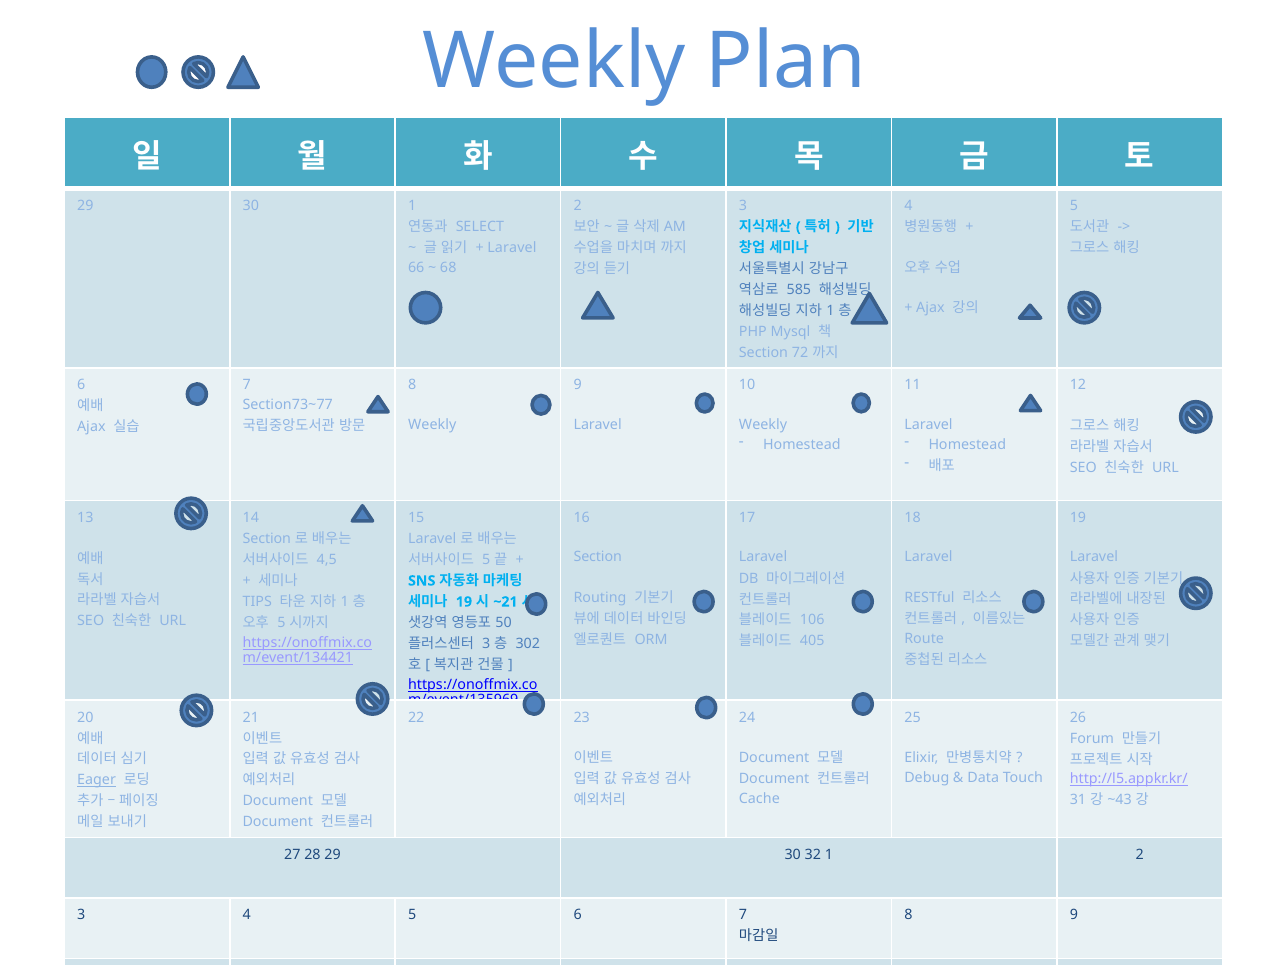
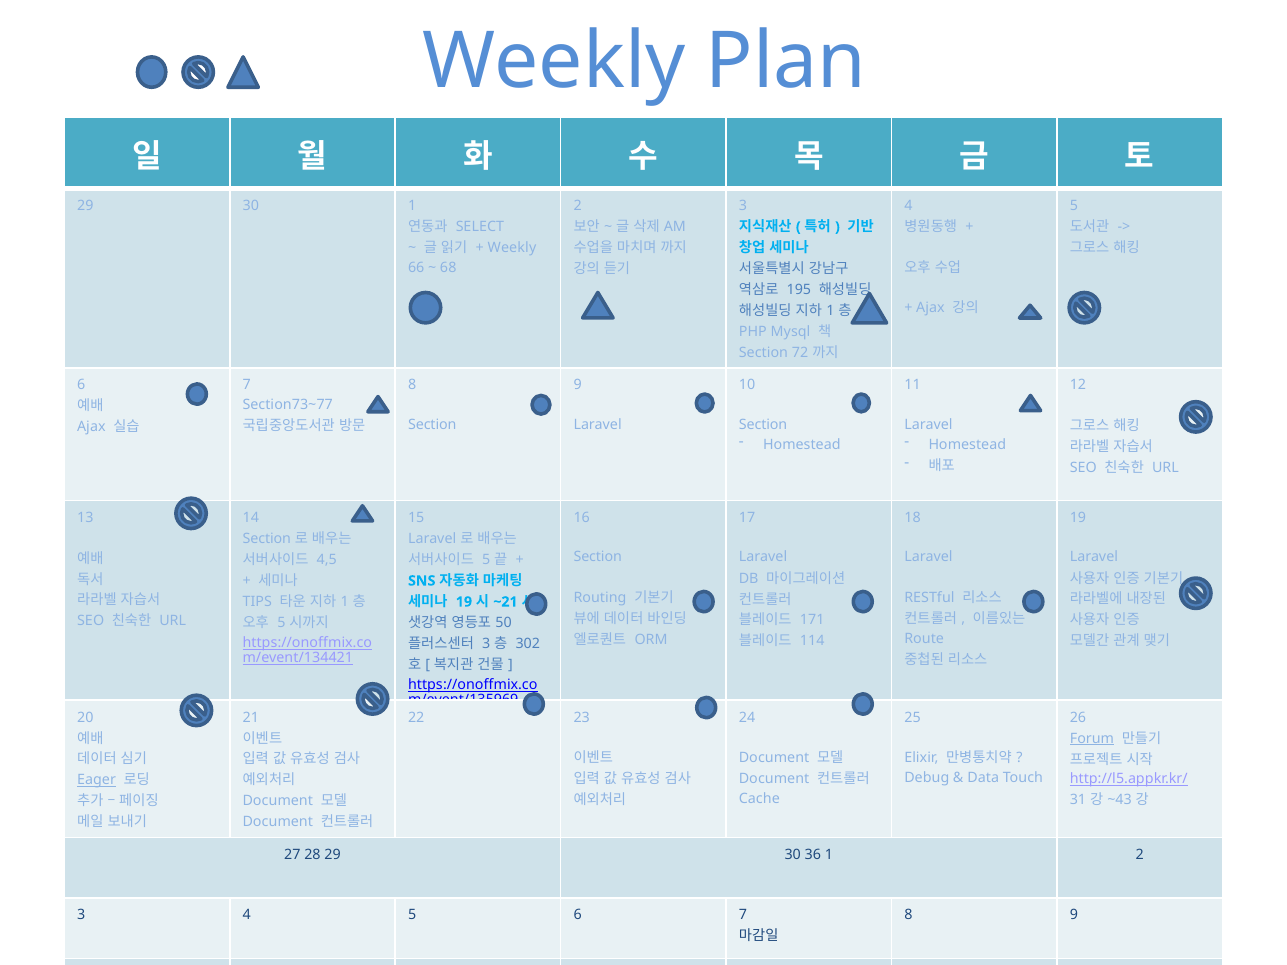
Laravel at (512, 248): Laravel -> Weekly
585: 585 -> 195
Weekly at (432, 425): Weekly -> Section
Weekly at (763, 425): Weekly -> Section
106: 106 -> 171
405: 405 -> 114
Forum underline: none -> present
32: 32 -> 36
